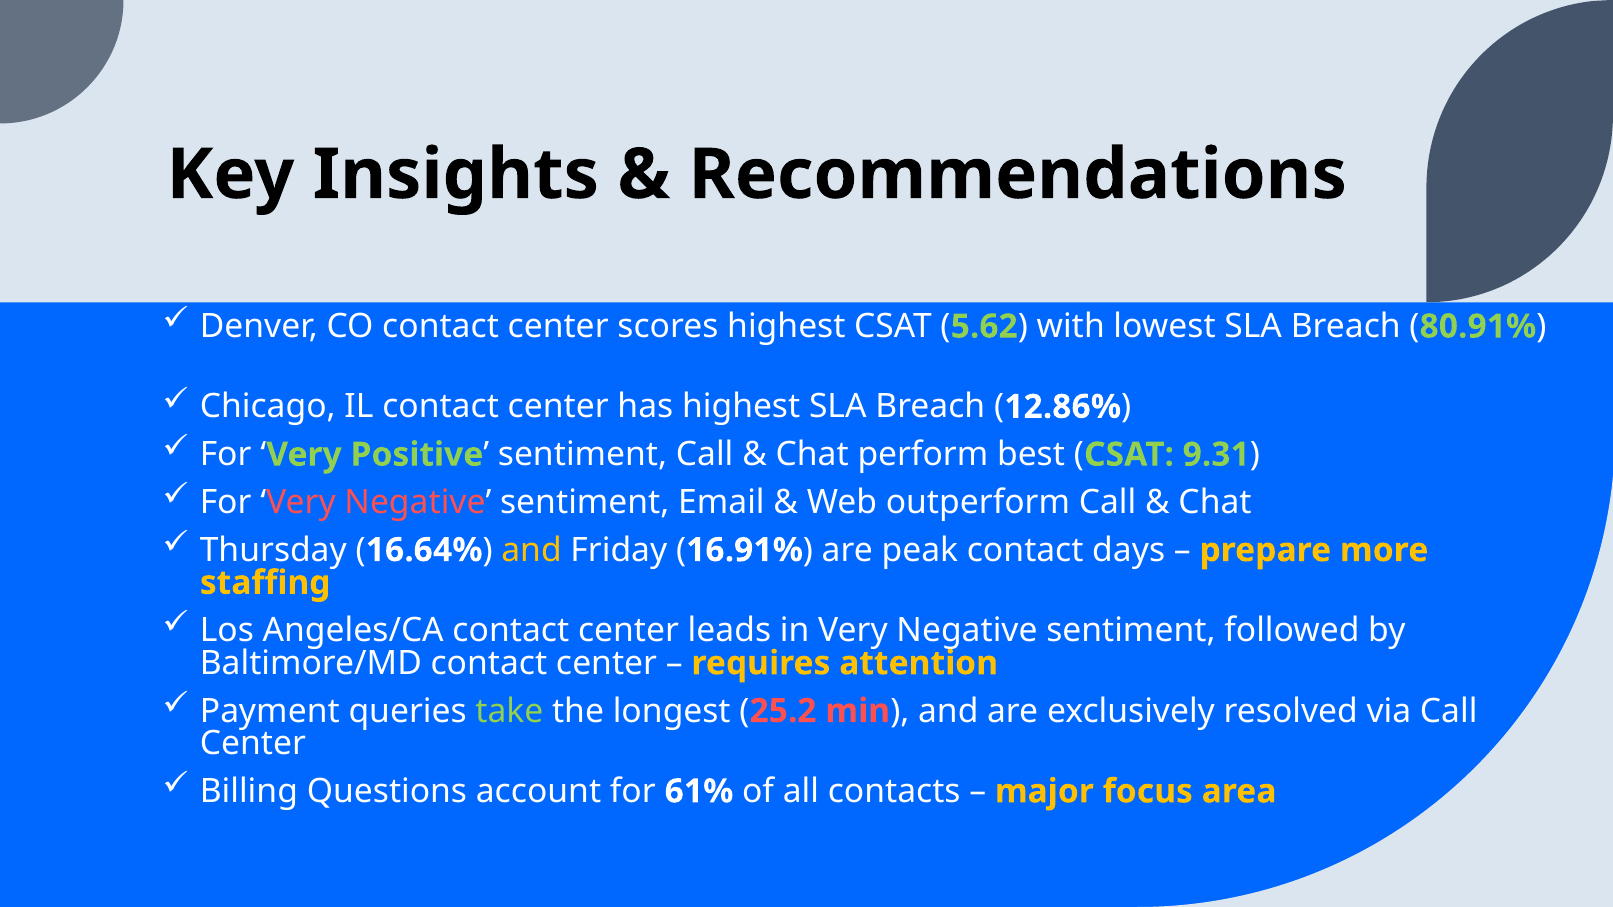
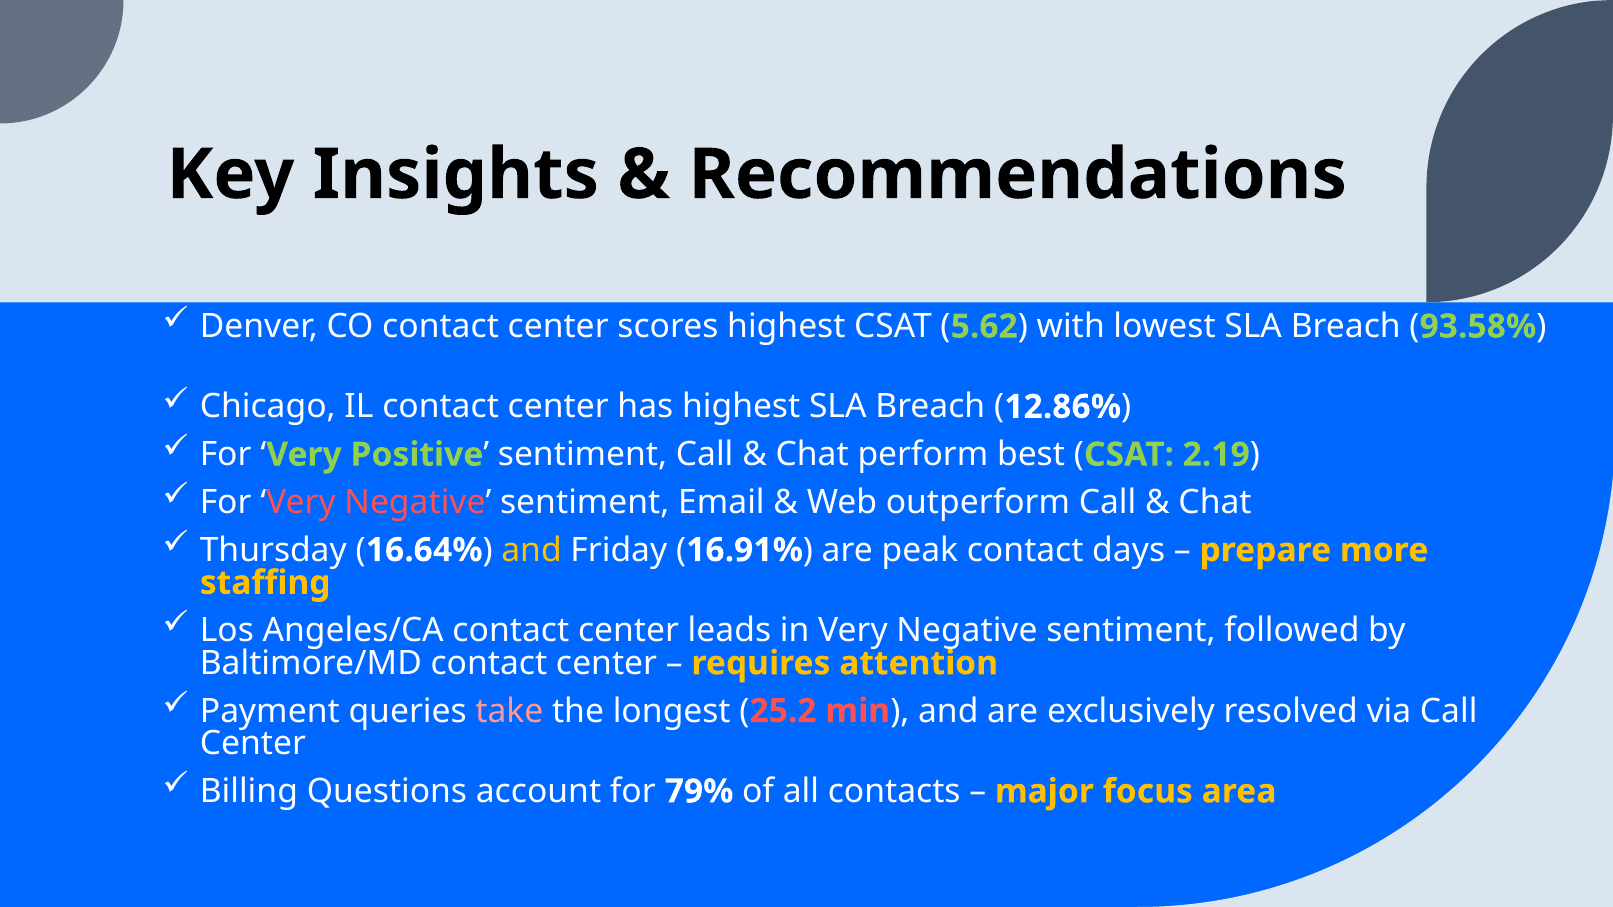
80.91%: 80.91% -> 93.58%
9.31: 9.31 -> 2.19
take colour: light green -> pink
61%: 61% -> 79%
